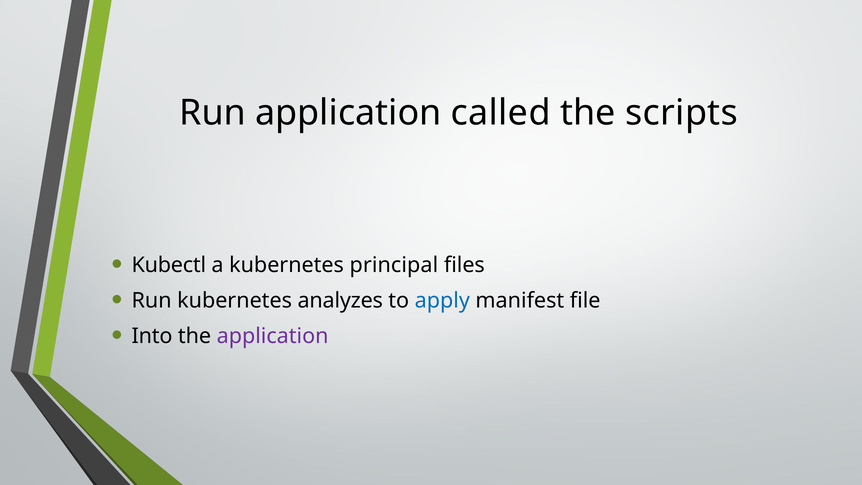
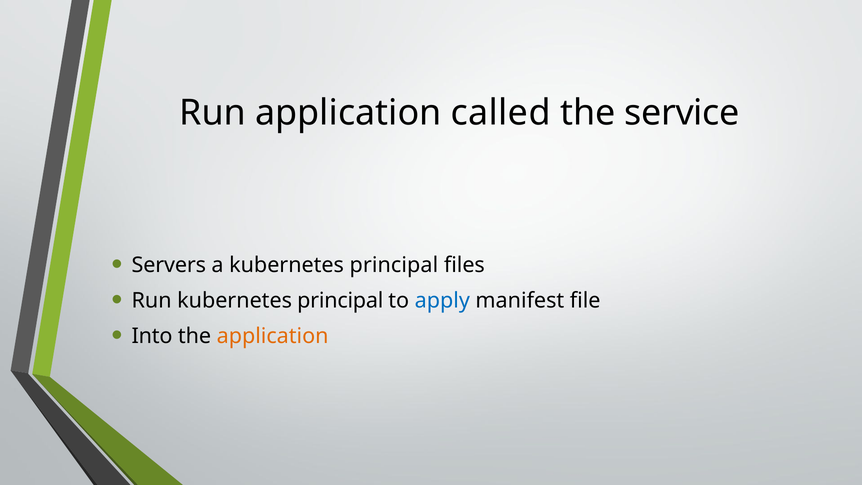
scripts: scripts -> service
Kubectl: Kubectl -> Servers
Run kubernetes analyzes: analyzes -> principal
application at (273, 336) colour: purple -> orange
